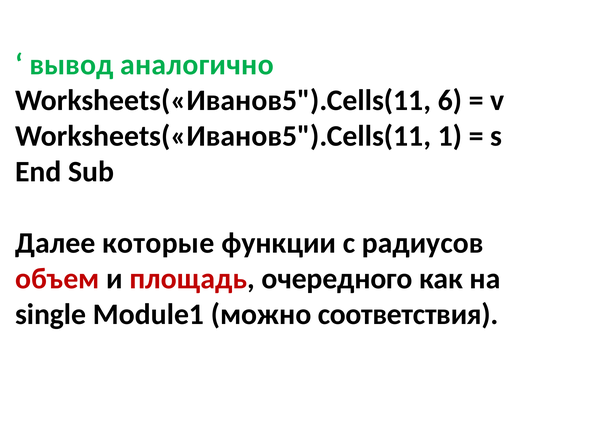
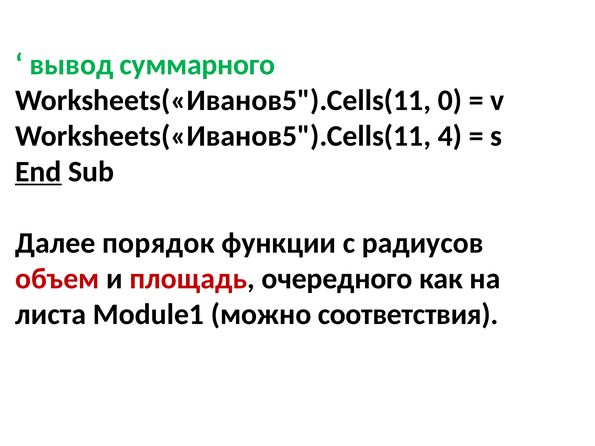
аналогично: аналогично -> суммарного
6: 6 -> 0
1: 1 -> 4
End underline: none -> present
которые: которые -> порядок
single: single -> листа
